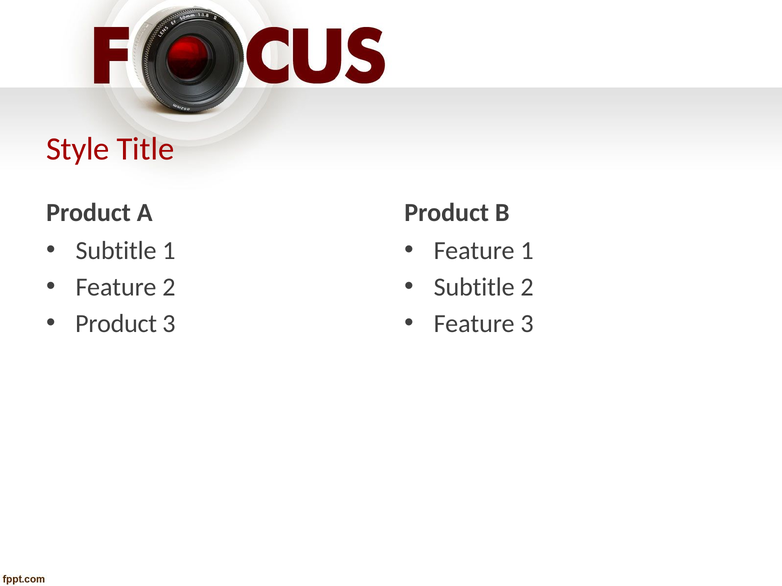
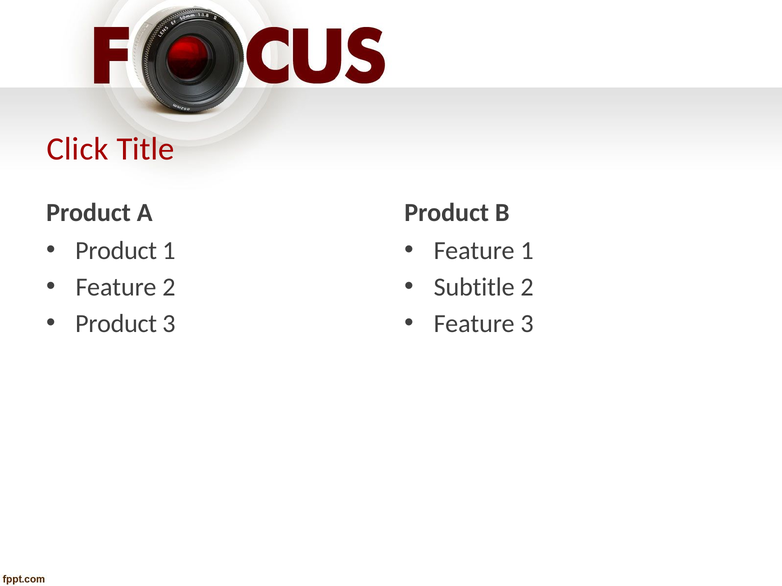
Style: Style -> Click
Subtitle at (116, 251): Subtitle -> Product
